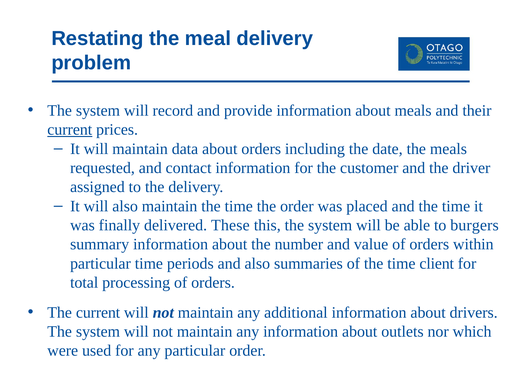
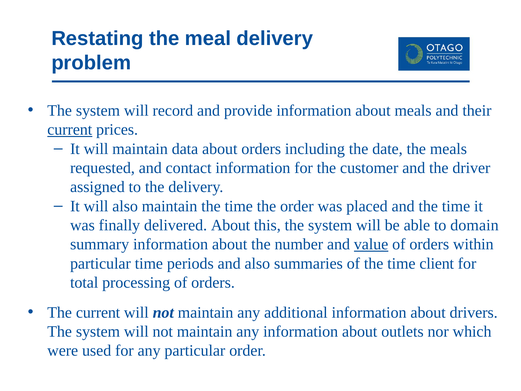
delivered These: These -> About
burgers: burgers -> domain
value underline: none -> present
